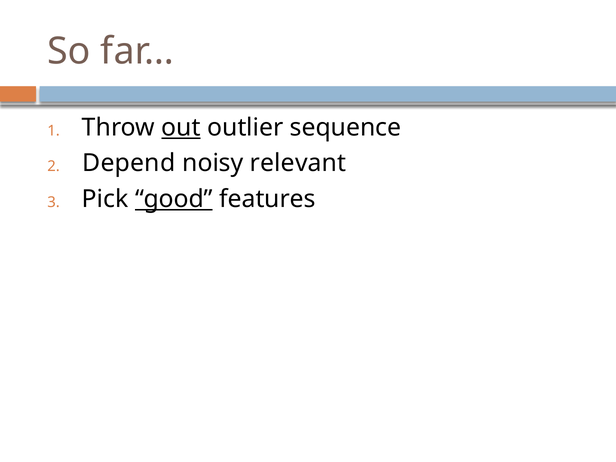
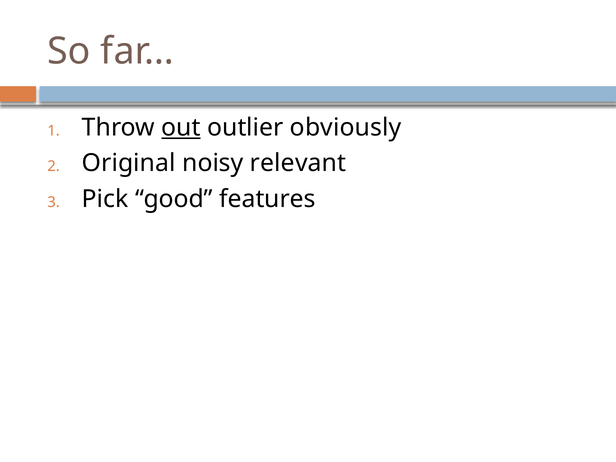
sequence: sequence -> obviously
Depend: Depend -> Original
good underline: present -> none
